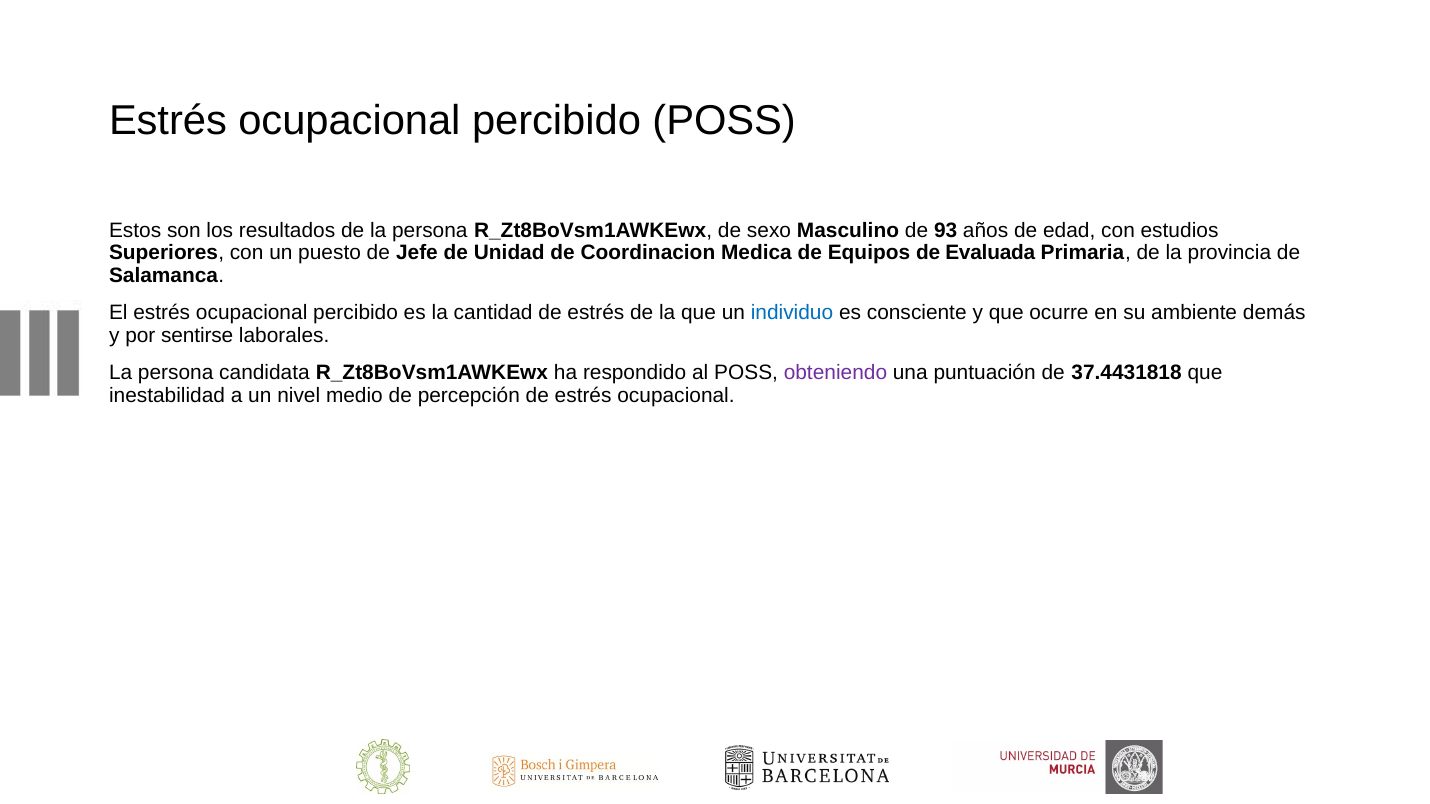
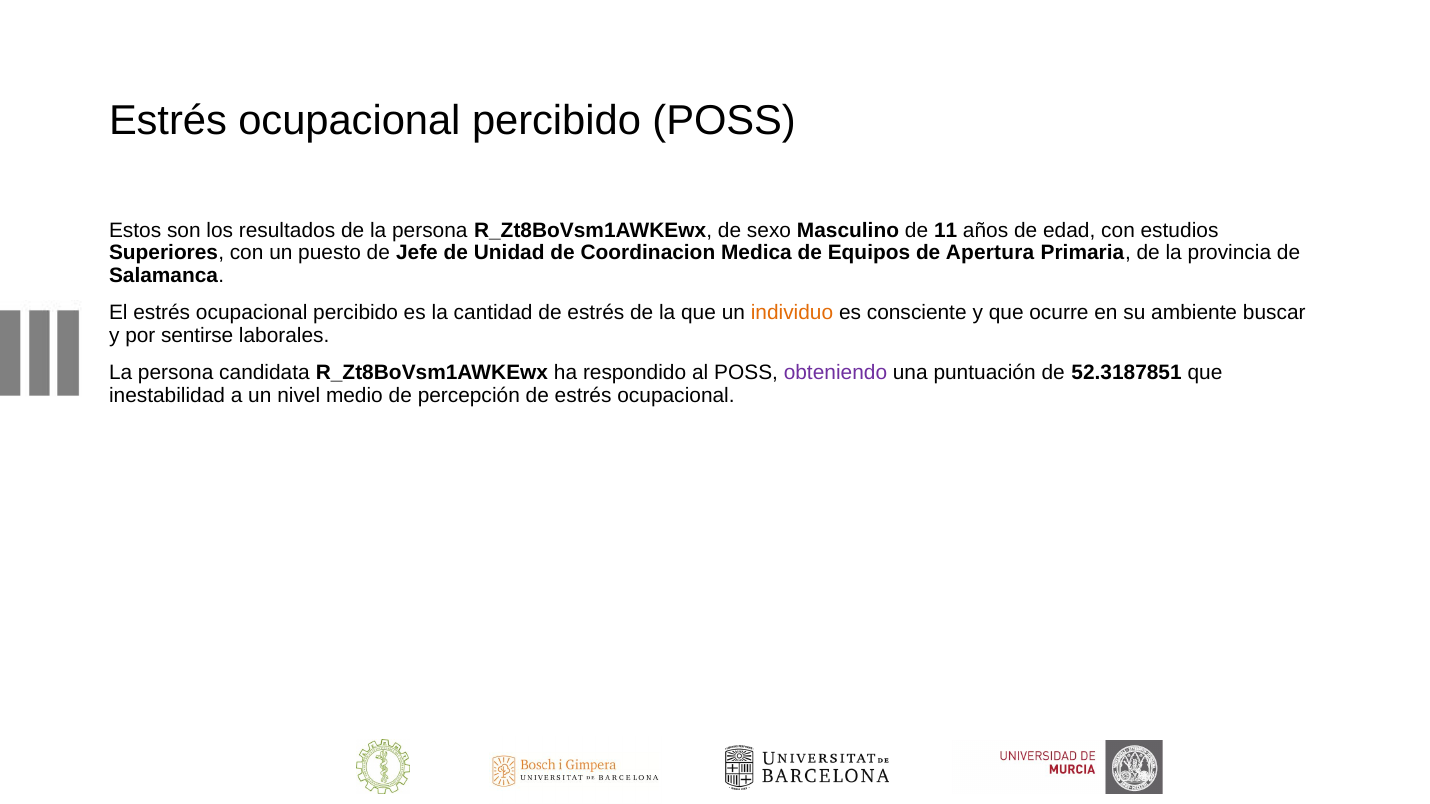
93: 93 -> 11
Evaluada: Evaluada -> Apertura
individuo colour: blue -> orange
demás: demás -> buscar
37.4431818: 37.4431818 -> 52.3187851
